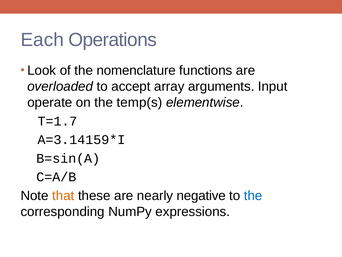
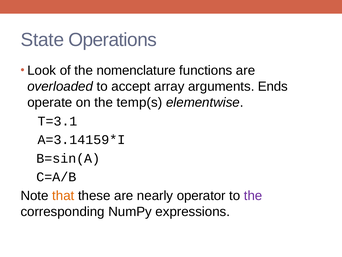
Each: Each -> State
Input: Input -> Ends
T=1.7: T=1.7 -> T=3.1
negative: negative -> operator
the at (253, 195) colour: blue -> purple
